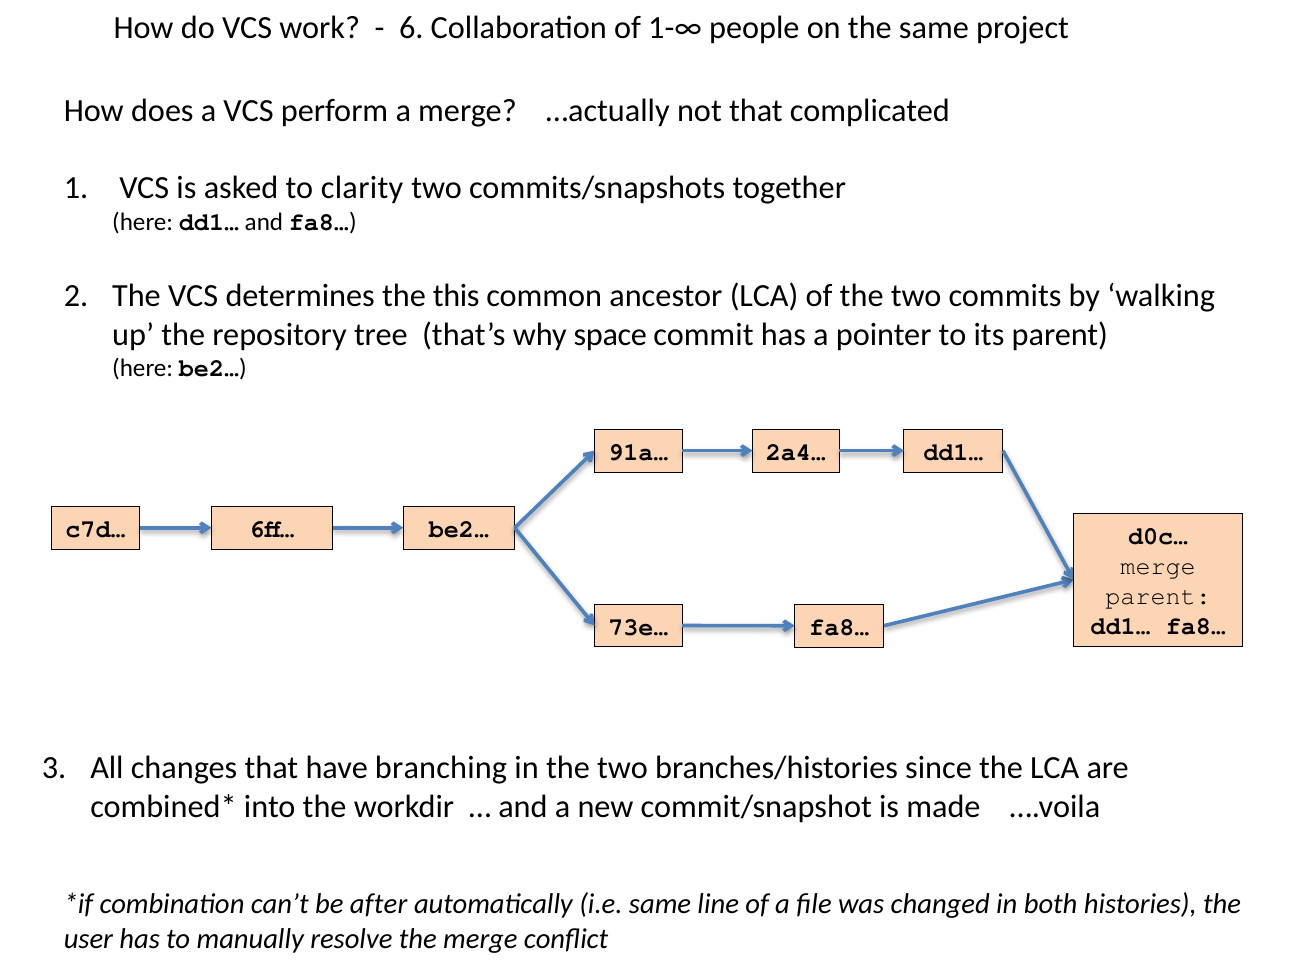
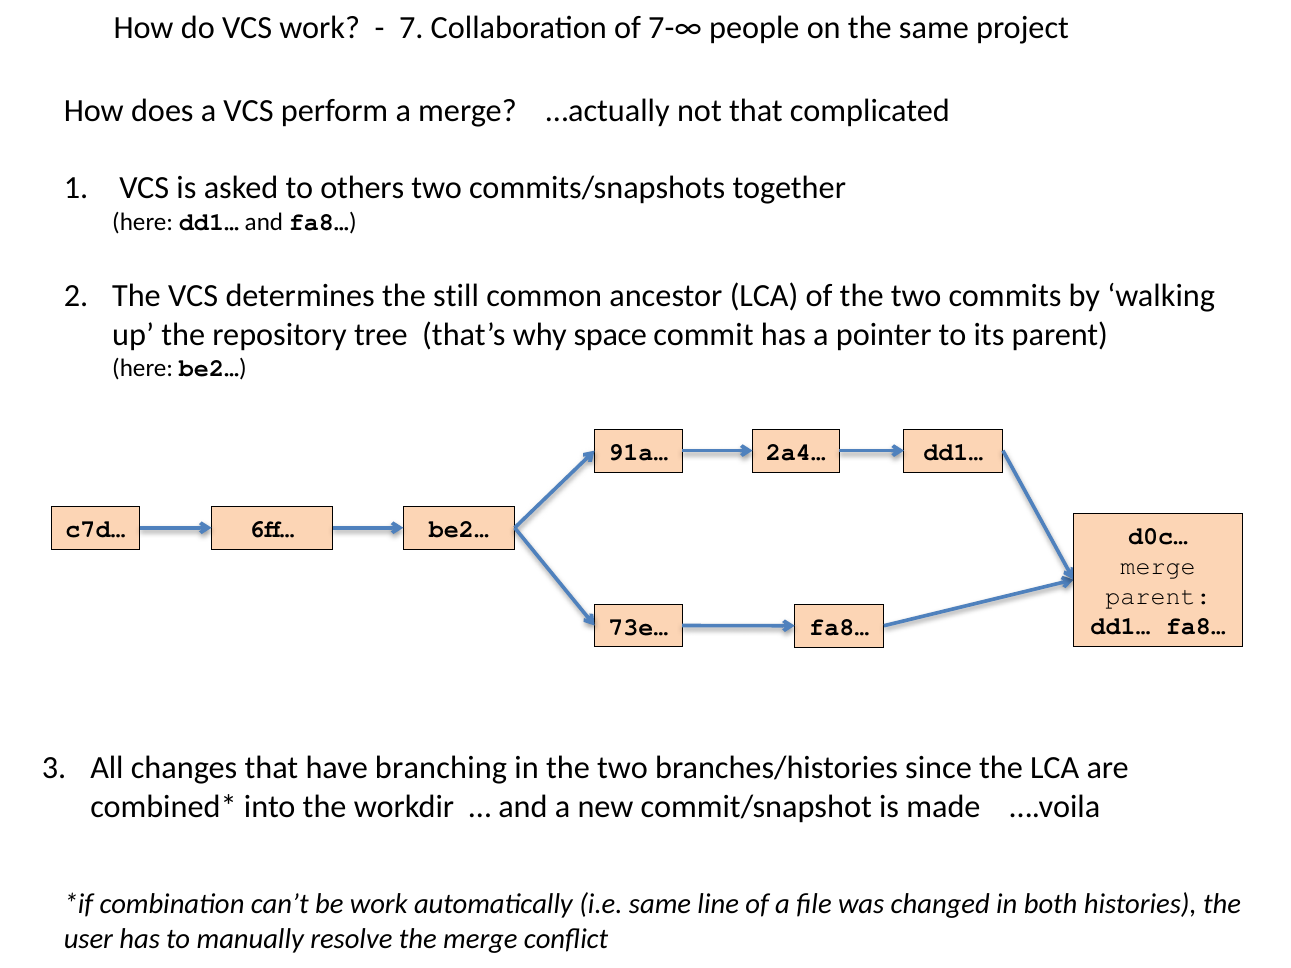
6: 6 -> 7
1-∞: 1-∞ -> 7-∞
clarity: clarity -> others
this: this -> still
be after: after -> work
